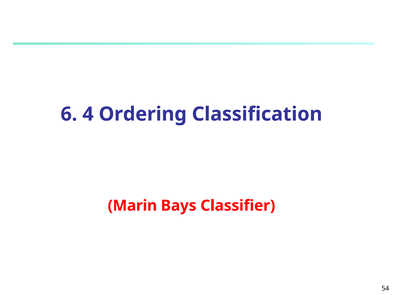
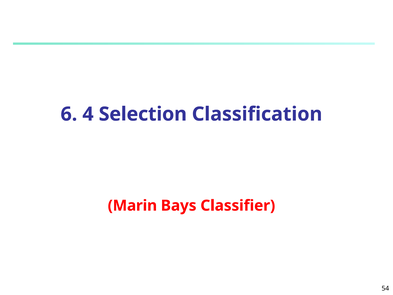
Ordering: Ordering -> Selection
